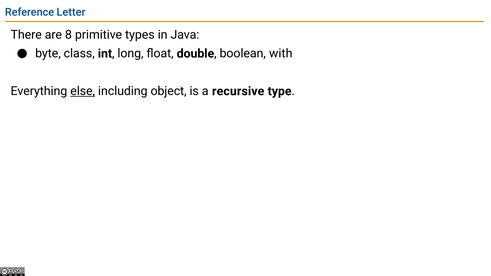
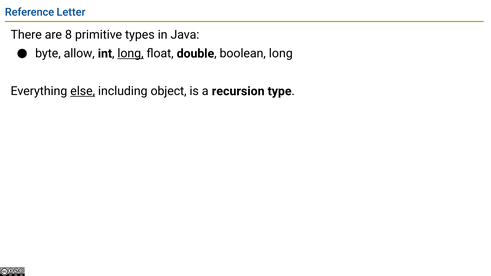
class: class -> allow
long at (130, 54) underline: none -> present
boolean with: with -> long
recursive: recursive -> recursion
